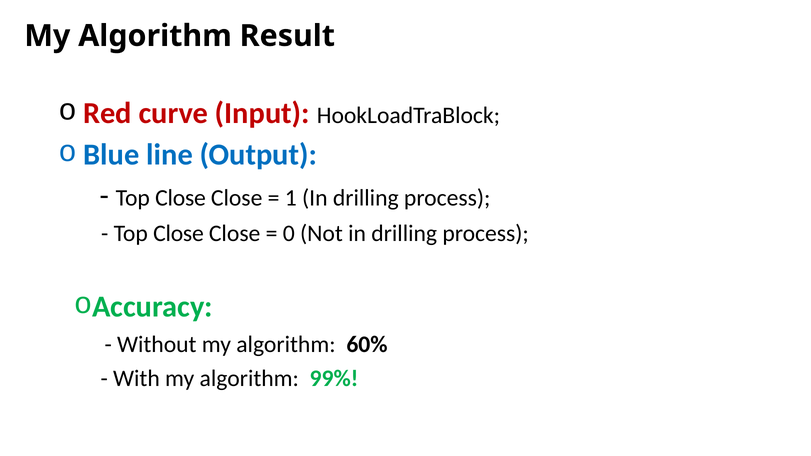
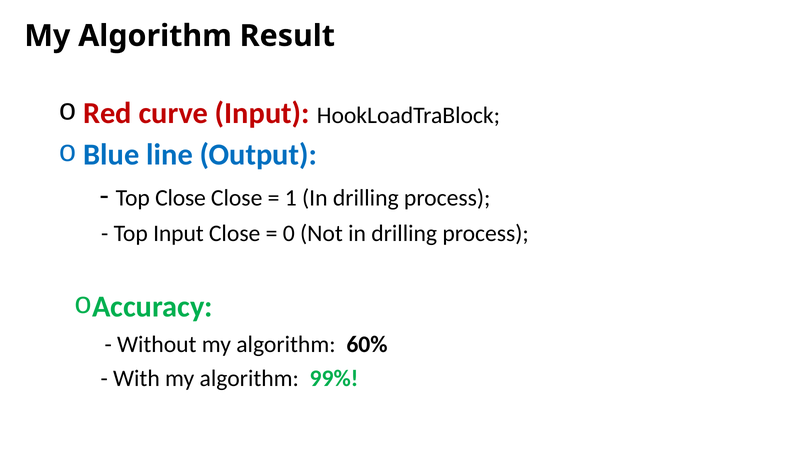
Close at (178, 234): Close -> Input
